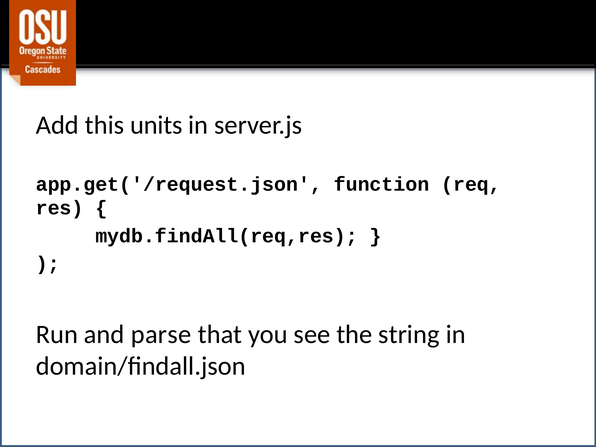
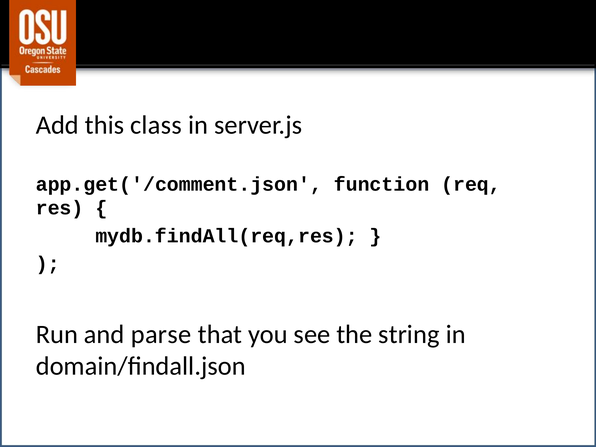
units: units -> class
app.get('/request.json: app.get('/request.json -> app.get('/comment.json
